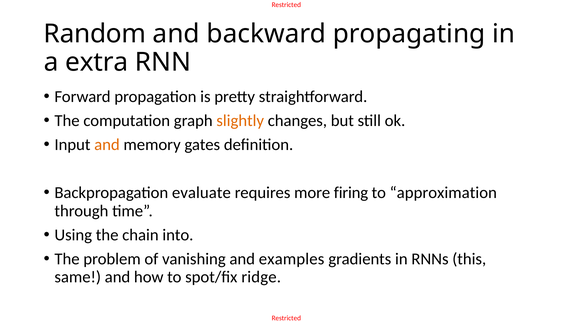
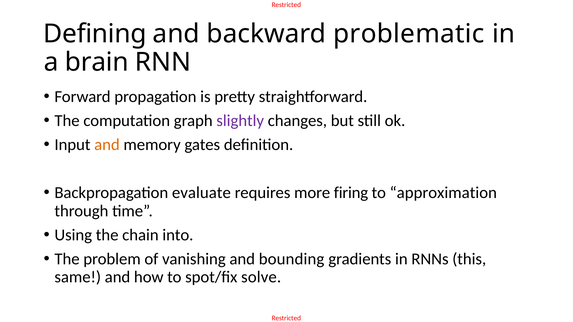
Random: Random -> Defining
propagating: propagating -> problematic
extra: extra -> brain
slightly colour: orange -> purple
examples: examples -> bounding
ridge: ridge -> solve
